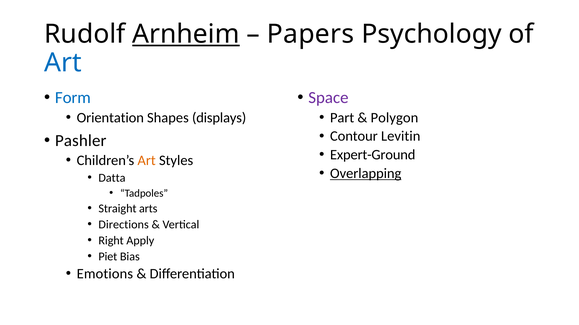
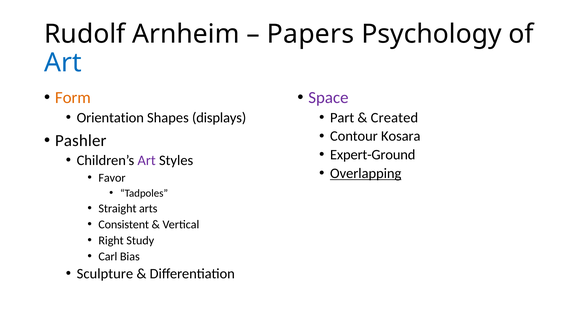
Arnheim underline: present -> none
Form colour: blue -> orange
Polygon: Polygon -> Created
Levitin: Levitin -> Kosara
Art at (147, 161) colour: orange -> purple
Datta: Datta -> Favor
Directions: Directions -> Consistent
Apply: Apply -> Study
Piet: Piet -> Carl
Emotions: Emotions -> Sculpture
